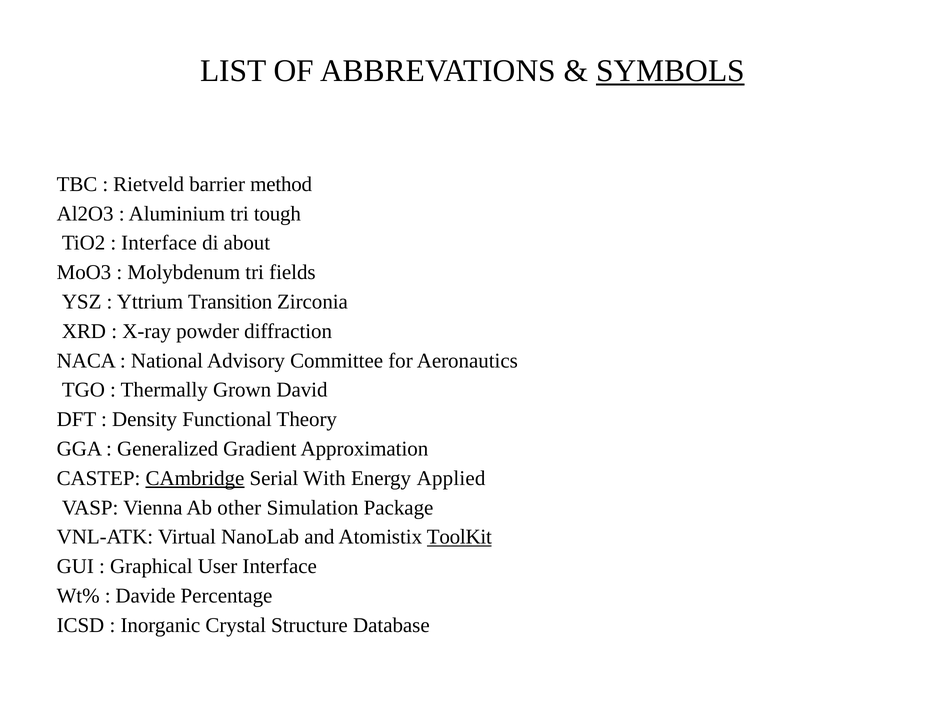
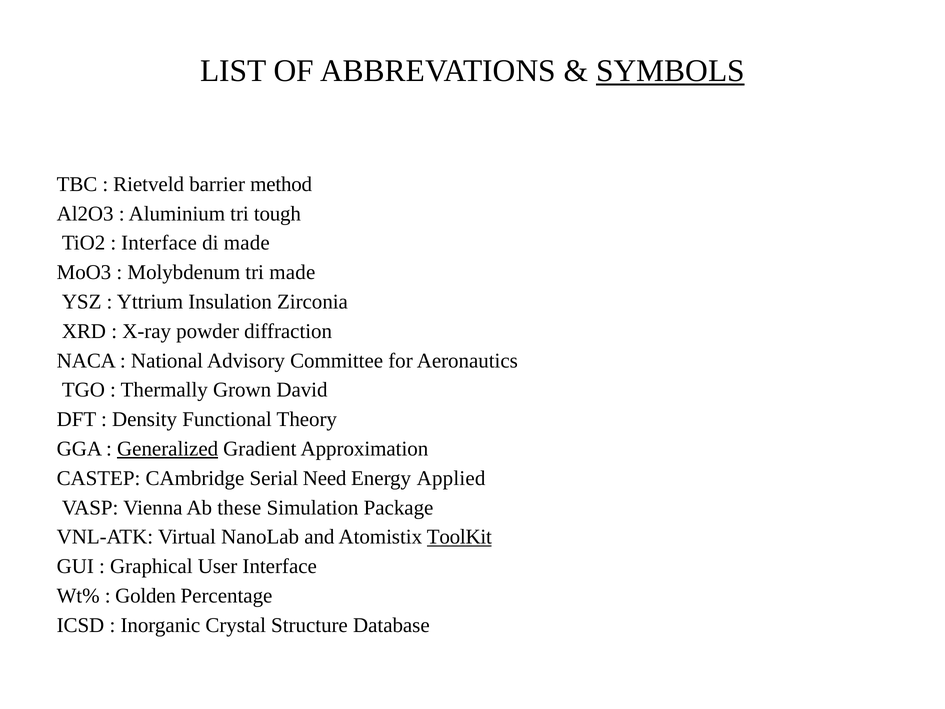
di about: about -> made
tri fields: fields -> made
Transition: Transition -> Insulation
Generalized underline: none -> present
CAmbridge underline: present -> none
With: With -> Need
other: other -> these
Davide: Davide -> Golden
